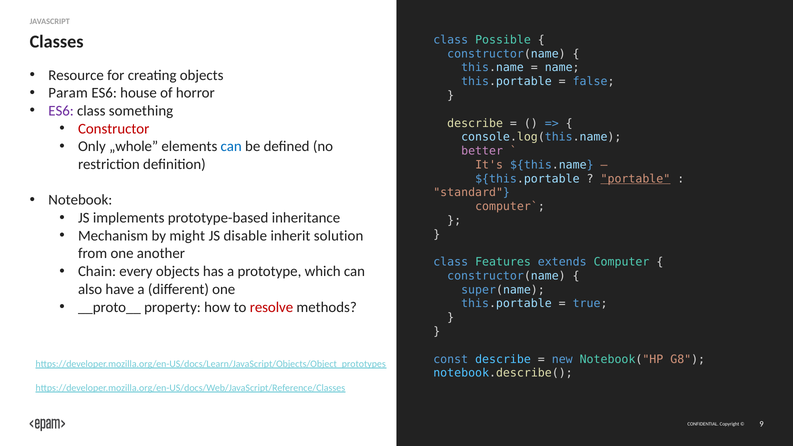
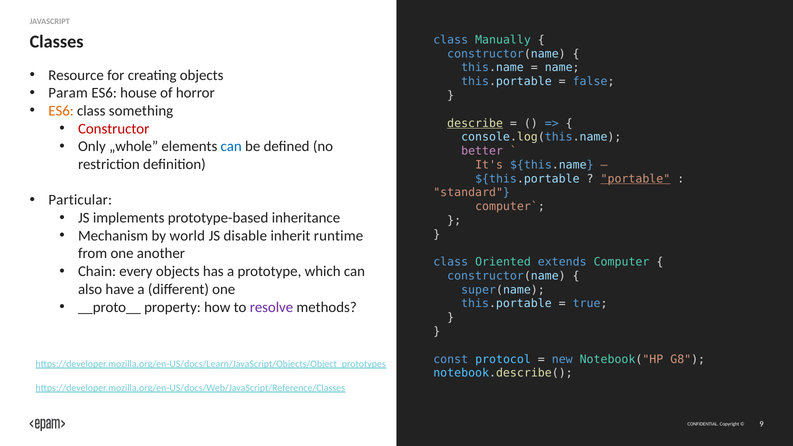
Possible: Possible -> Manually
ES6 at (61, 111) colour: purple -> orange
describe at (475, 123) underline: none -> present
Notebook: Notebook -> Particular
might: might -> world
solution: solution -> runtime
Features: Features -> Oriented
resolve colour: red -> purple
const describe: describe -> protocol
